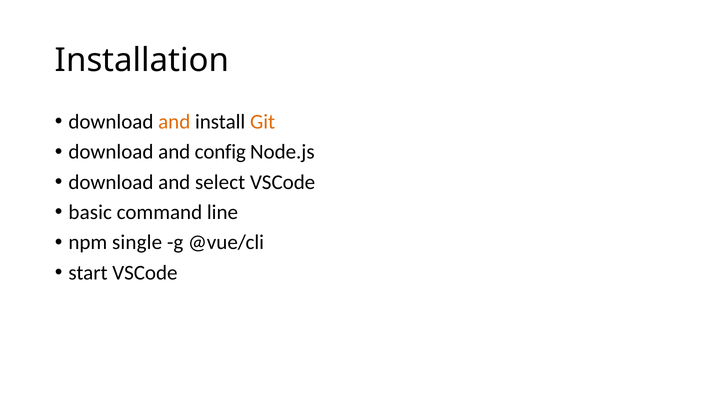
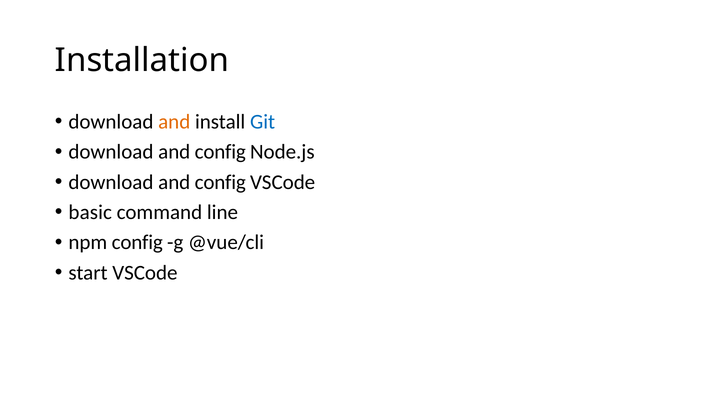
Git colour: orange -> blue
select at (220, 182): select -> config
npm single: single -> config
